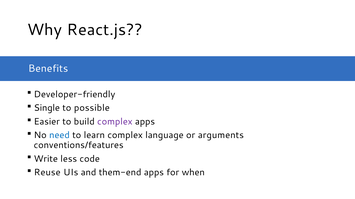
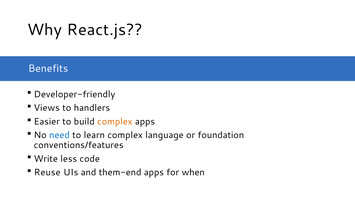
Single: Single -> Views
possible: possible -> handlers
complex at (115, 122) colour: purple -> orange
arguments: arguments -> foundation
